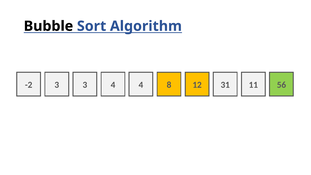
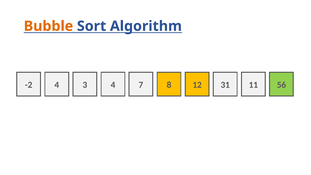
Bubble colour: black -> orange
-2 3: 3 -> 4
4 4: 4 -> 7
